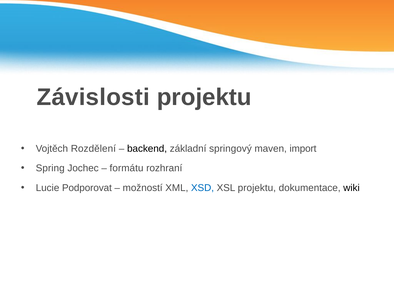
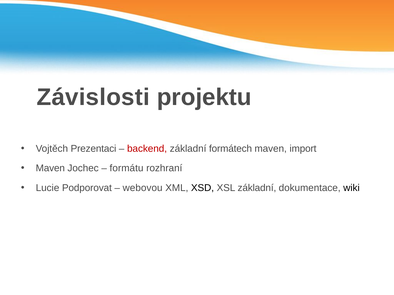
Rozdělení: Rozdělení -> Prezentaci
backend colour: black -> red
springový: springový -> formátech
Spring at (50, 169): Spring -> Maven
možností: možností -> webovou
XSD colour: blue -> black
XSL projektu: projektu -> základní
